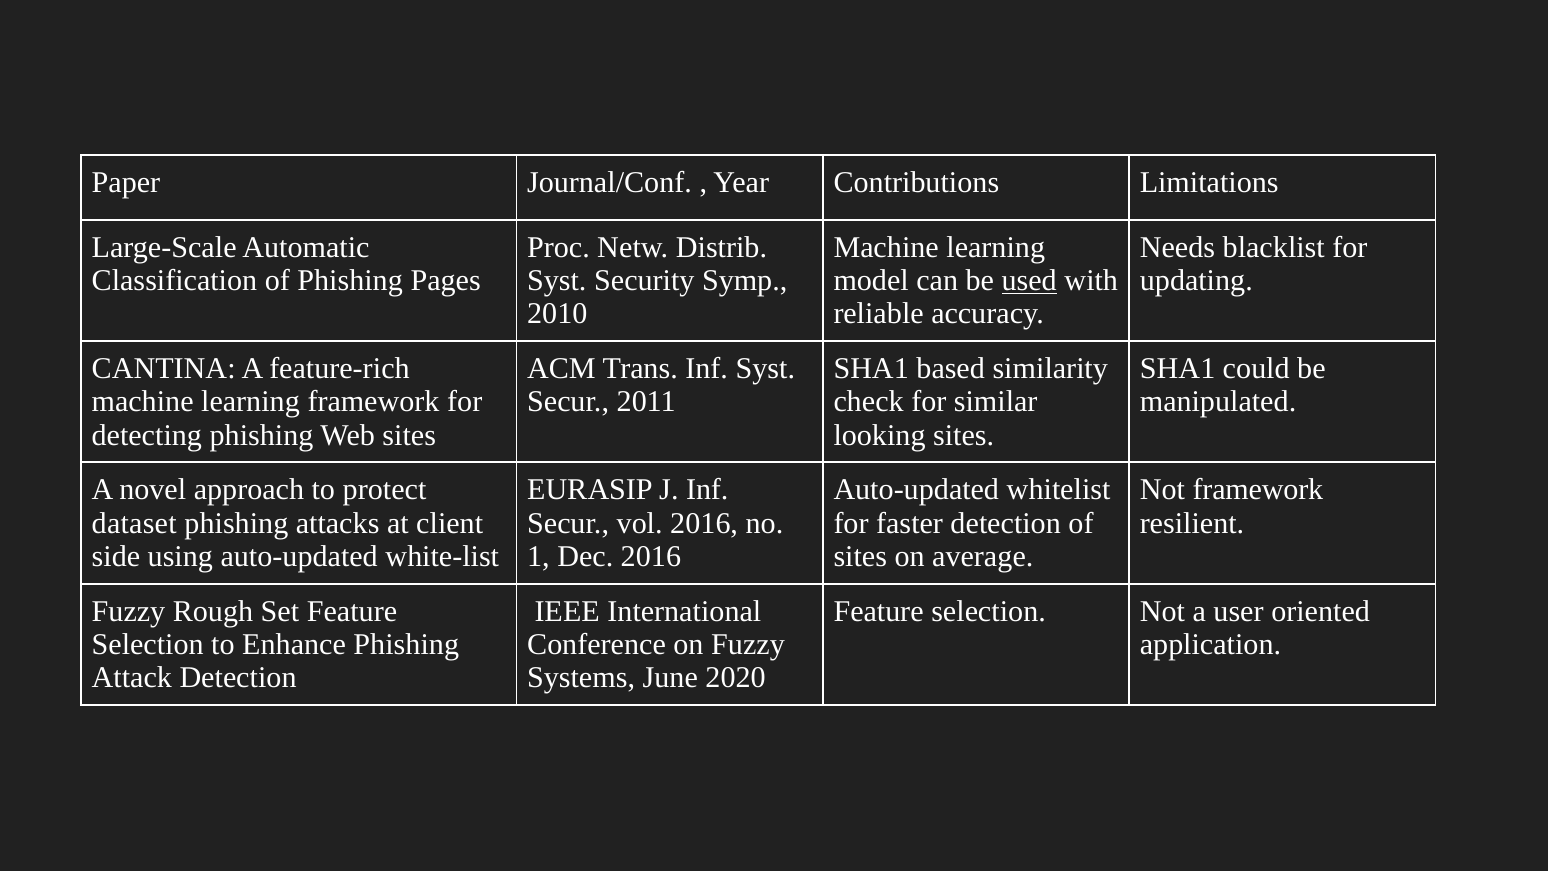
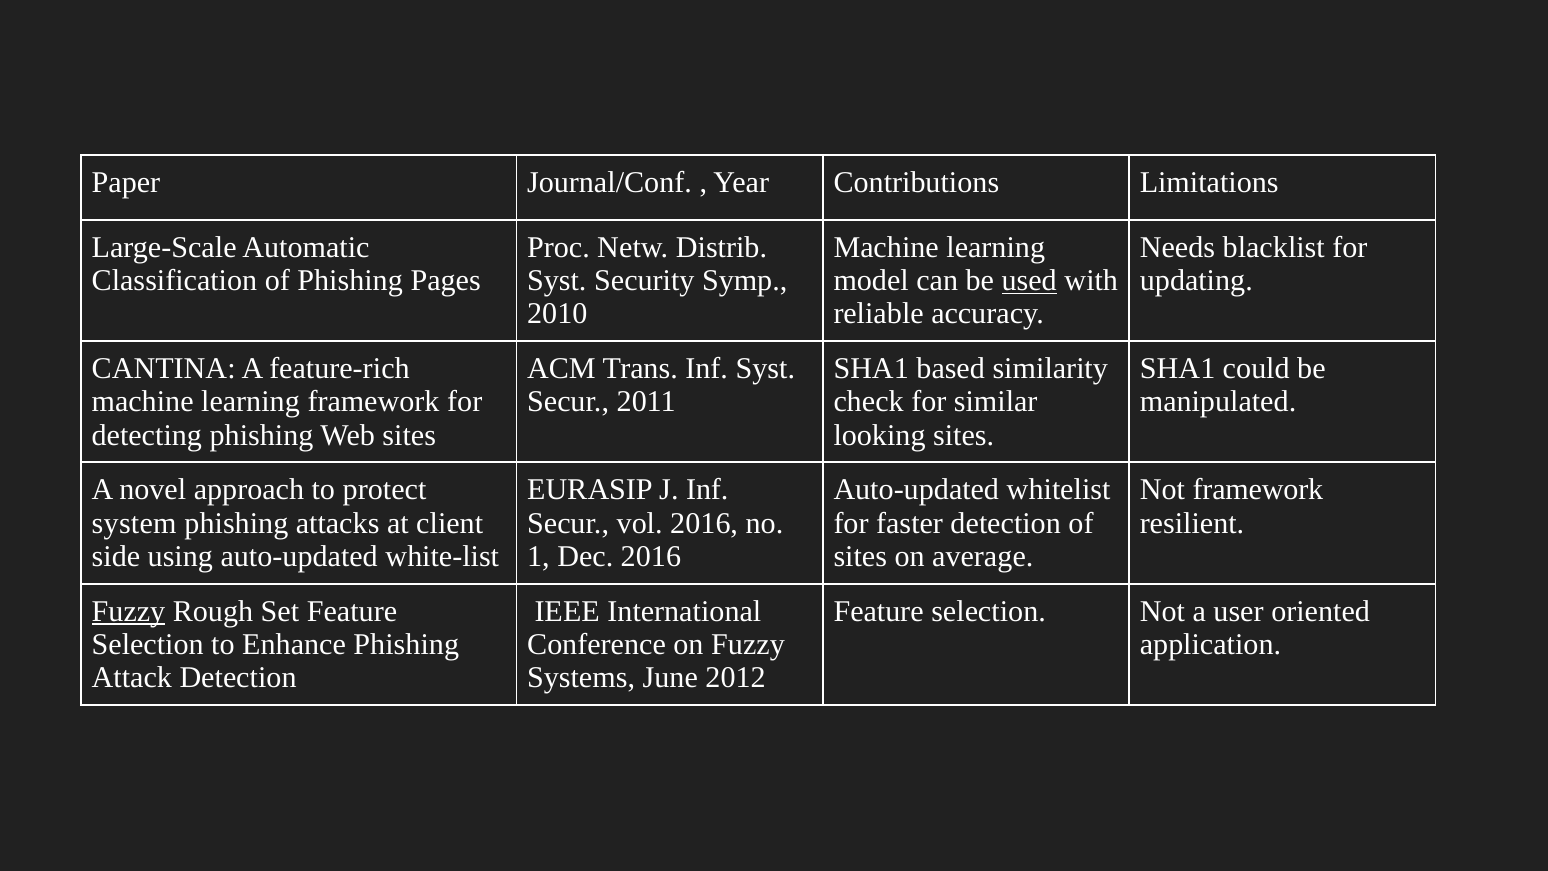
dataset: dataset -> system
Fuzzy at (128, 611) underline: none -> present
2020: 2020 -> 2012
